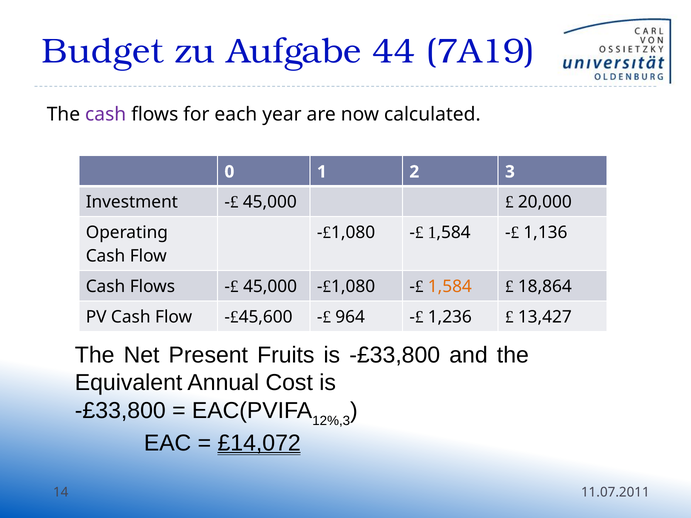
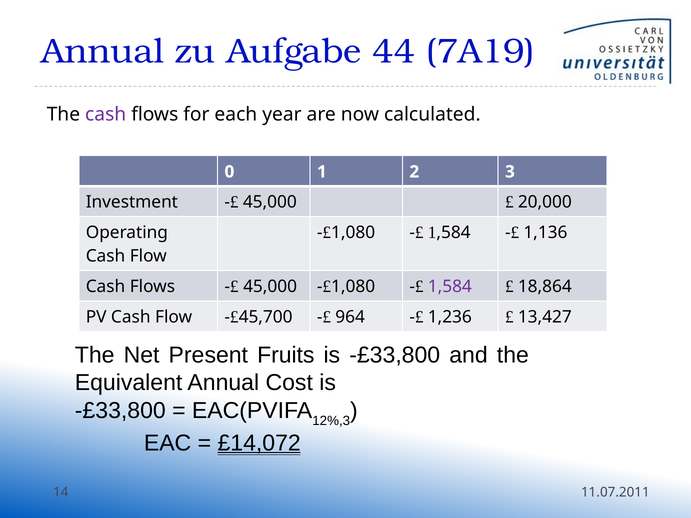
Budget at (103, 51): Budget -> Annual
1,584 colour: orange -> purple
45,600: 45,600 -> 45,700
